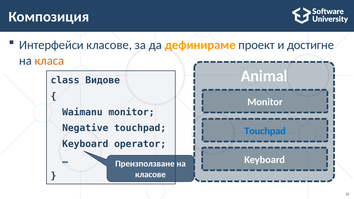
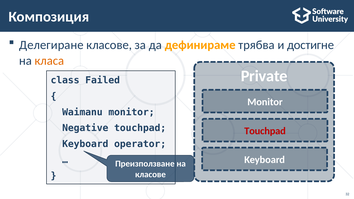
Интерфейси: Интерфейси -> Делегиране
проект: проект -> трябва
Animal: Animal -> Private
Видове: Видове -> Failed
Touchpad at (265, 131) colour: blue -> red
